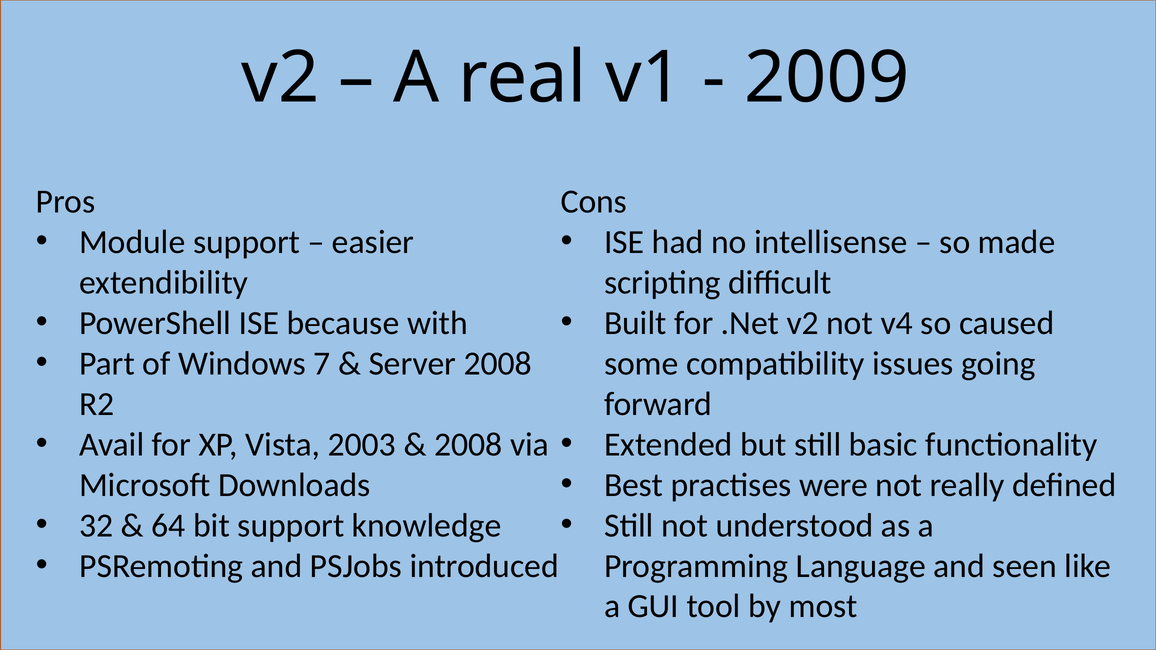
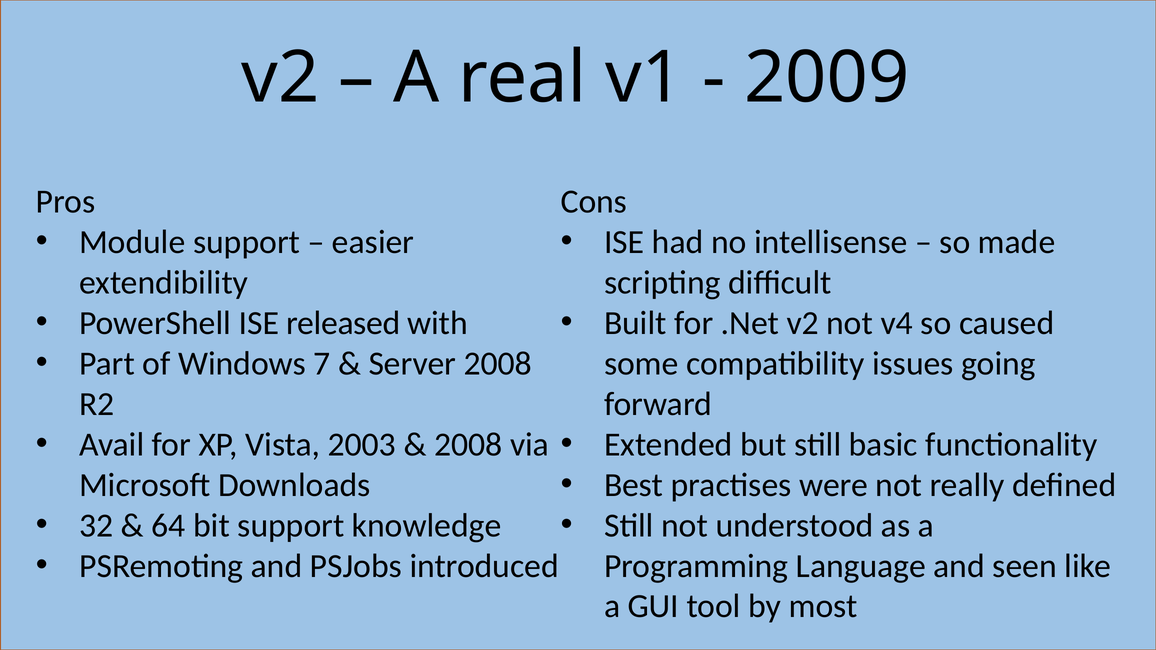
because: because -> released
